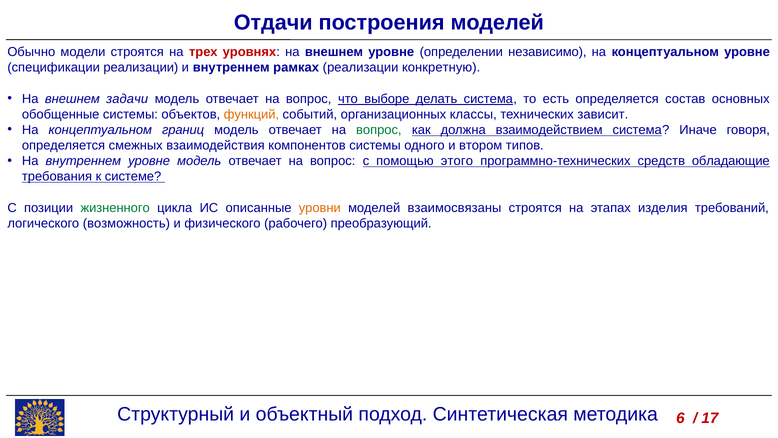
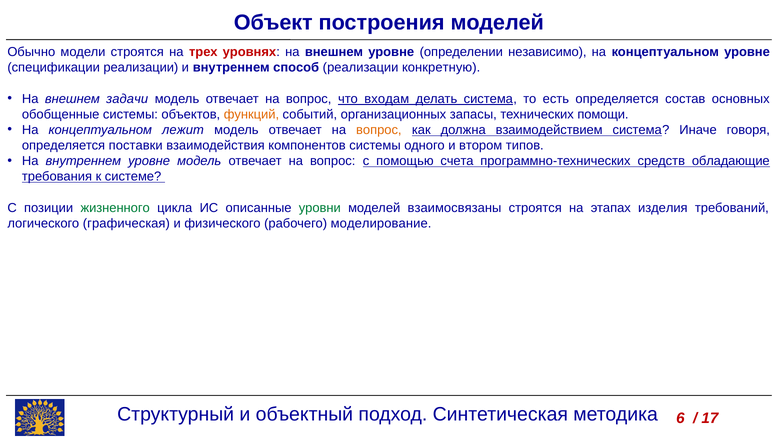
Отдачи: Отдачи -> Объект
рамках: рамках -> способ
выборе: выборе -> входам
классы: классы -> запасы
зависит: зависит -> помощи
границ: границ -> лежит
вопрос at (379, 130) colour: green -> orange
смежных: смежных -> поставки
этого: этого -> счета
уровни colour: orange -> green
возможность: возможность -> графическая
преобразующий: преобразующий -> моделирование
